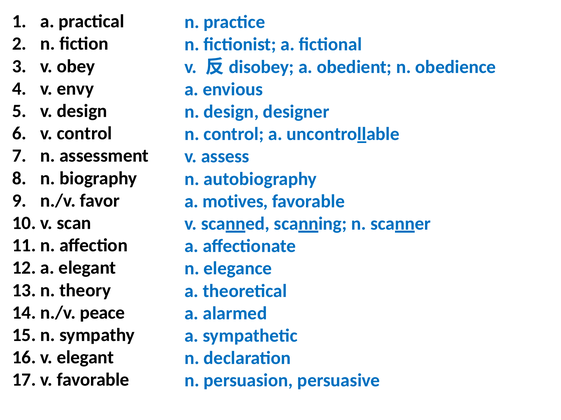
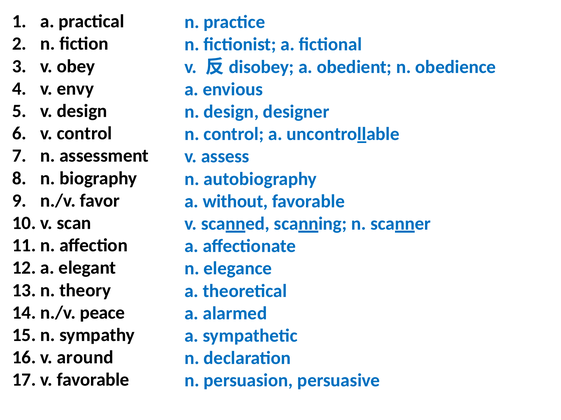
motives: motives -> without
elegant at (85, 358): elegant -> around
